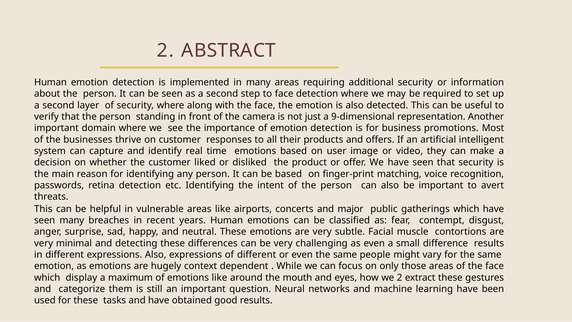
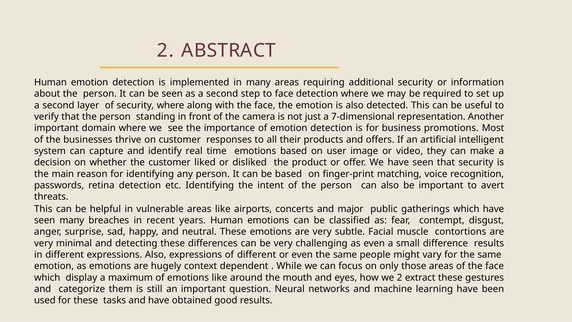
9-dimensional: 9-dimensional -> 7-dimensional
